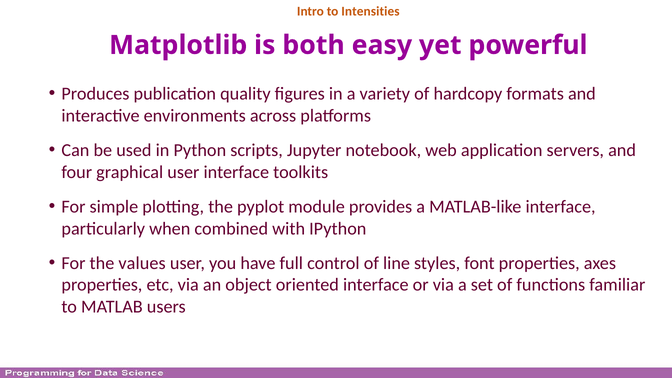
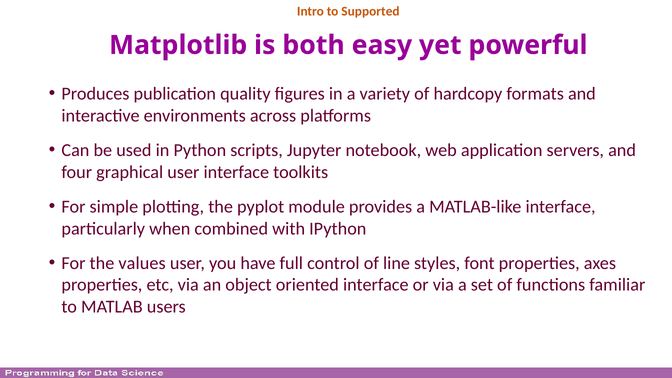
Intensities: Intensities -> Supported
